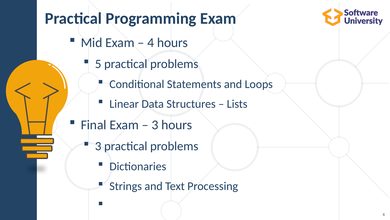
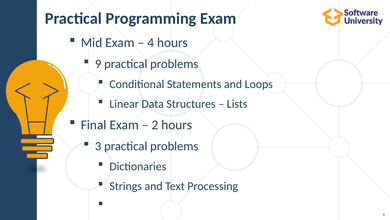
5: 5 -> 9
3 at (155, 125): 3 -> 2
